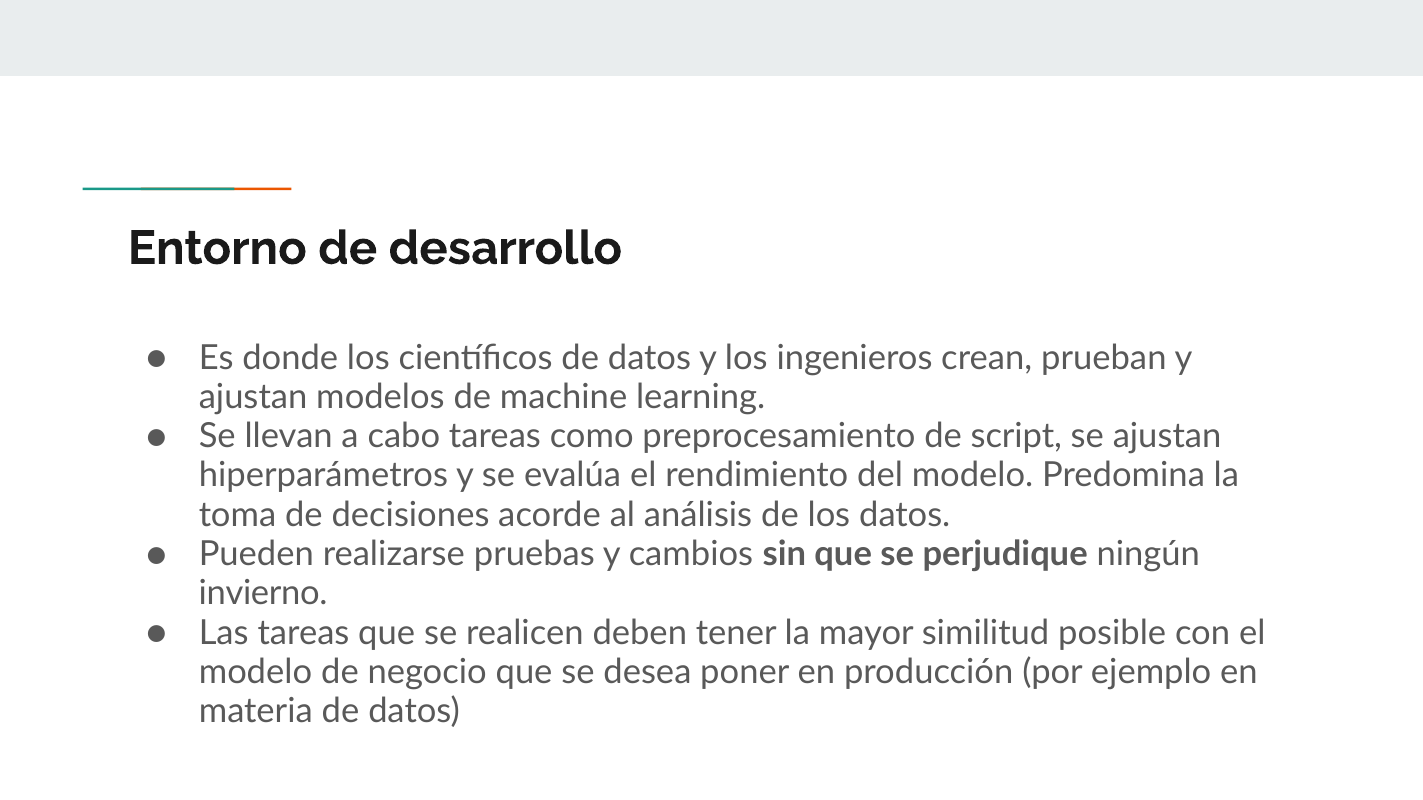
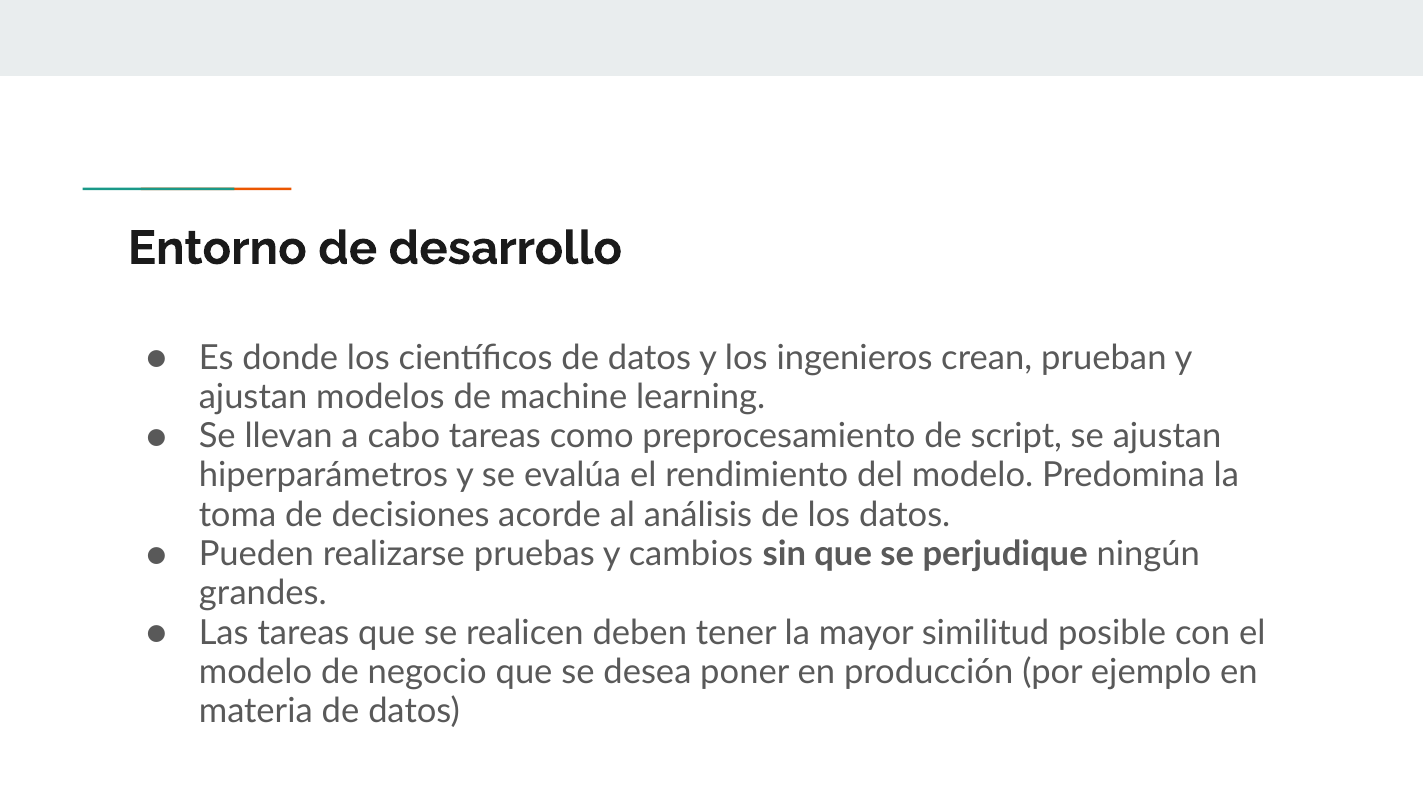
invierno: invierno -> grandes
